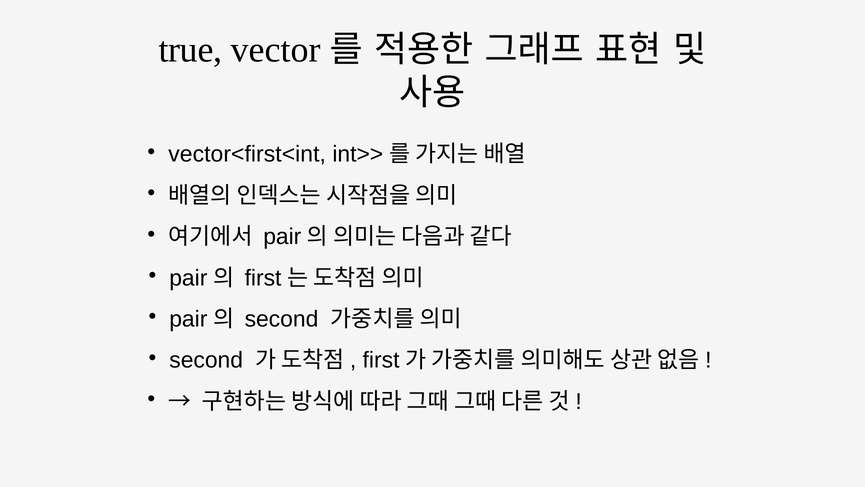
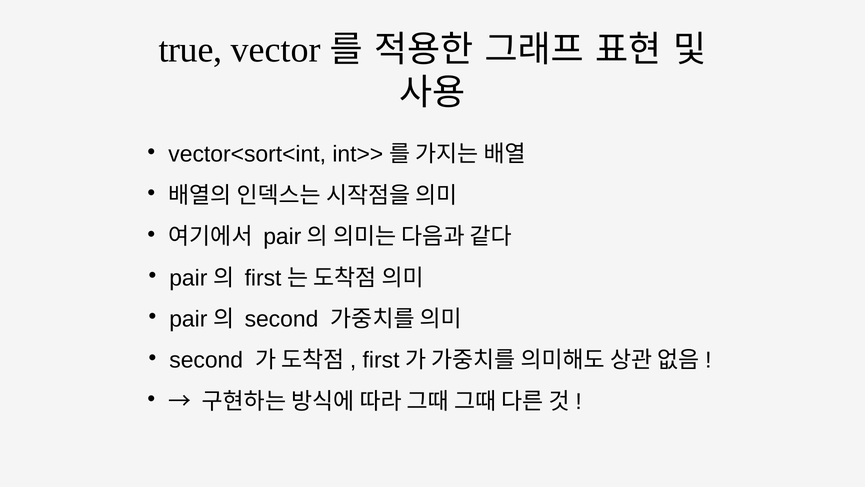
vector<first<int: vector<first<int -> vector<sort<int
